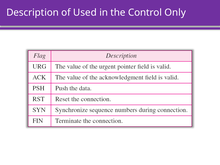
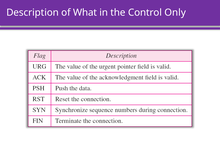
Used: Used -> What
